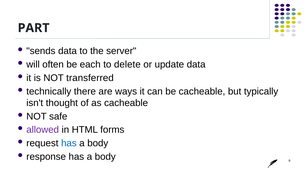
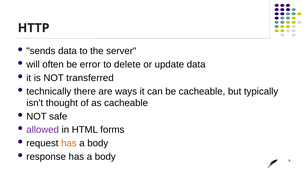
PART: PART -> HTTP
each: each -> error
has at (69, 143) colour: blue -> orange
